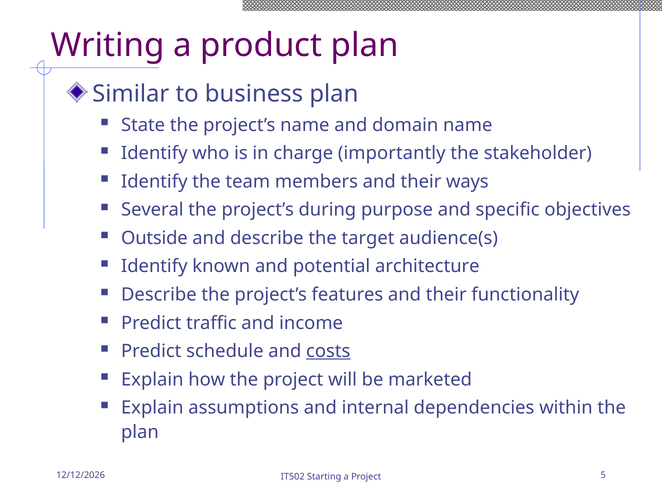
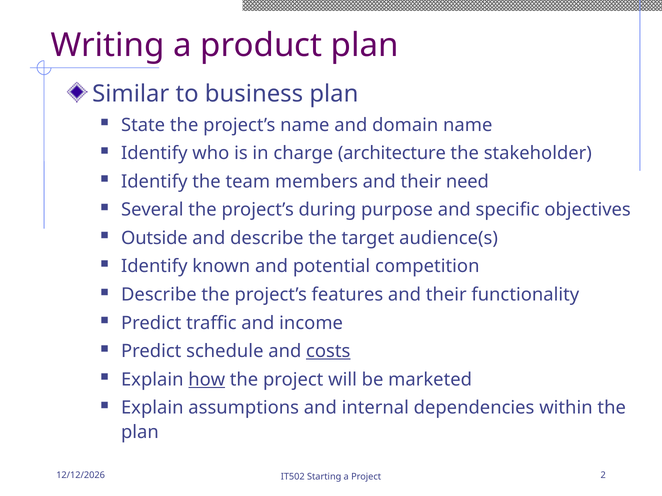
importantly: importantly -> architecture
ways: ways -> need
architecture: architecture -> competition
how underline: none -> present
5: 5 -> 2
